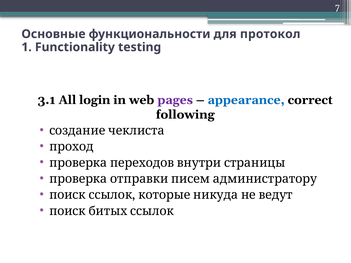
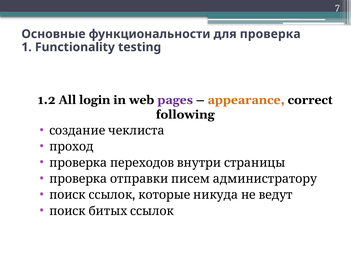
протокол: протокол -> проверка
3.1: 3.1 -> 1.2
appearance colour: blue -> orange
